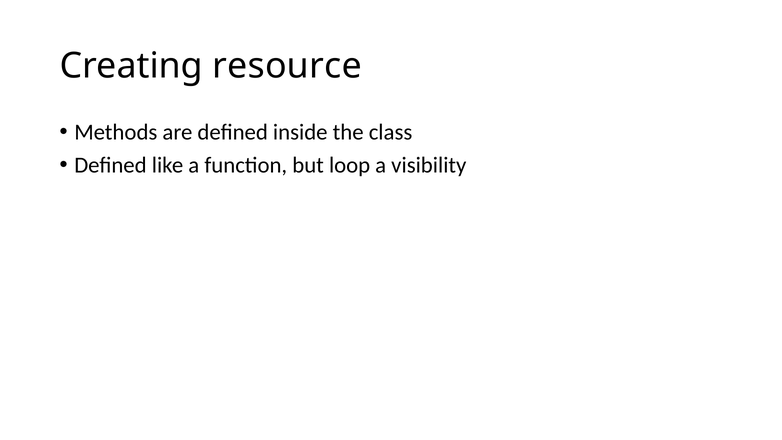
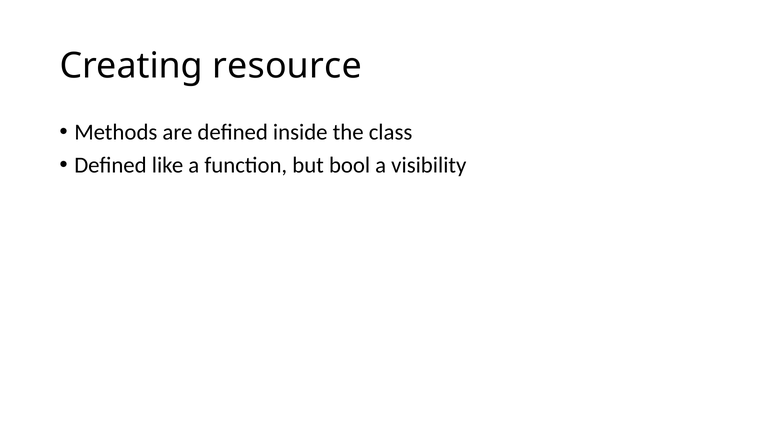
loop: loop -> bool
